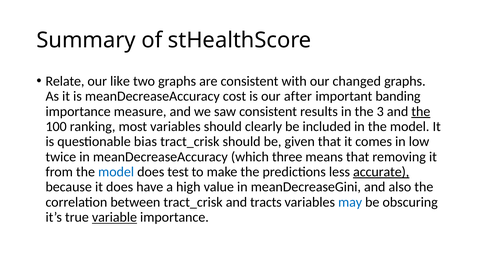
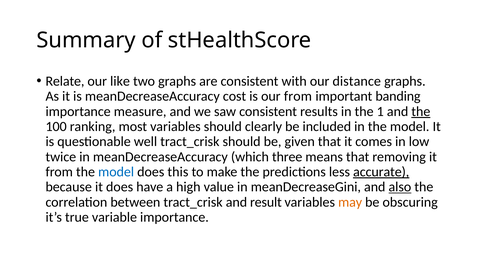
changed: changed -> distance
our after: after -> from
3: 3 -> 1
bias: bias -> well
test: test -> this
also underline: none -> present
tracts: tracts -> result
may colour: blue -> orange
variable underline: present -> none
